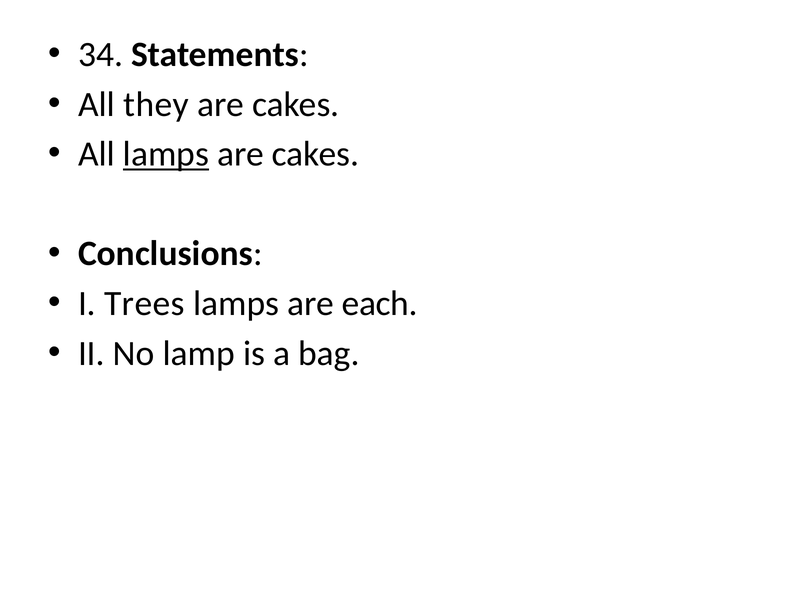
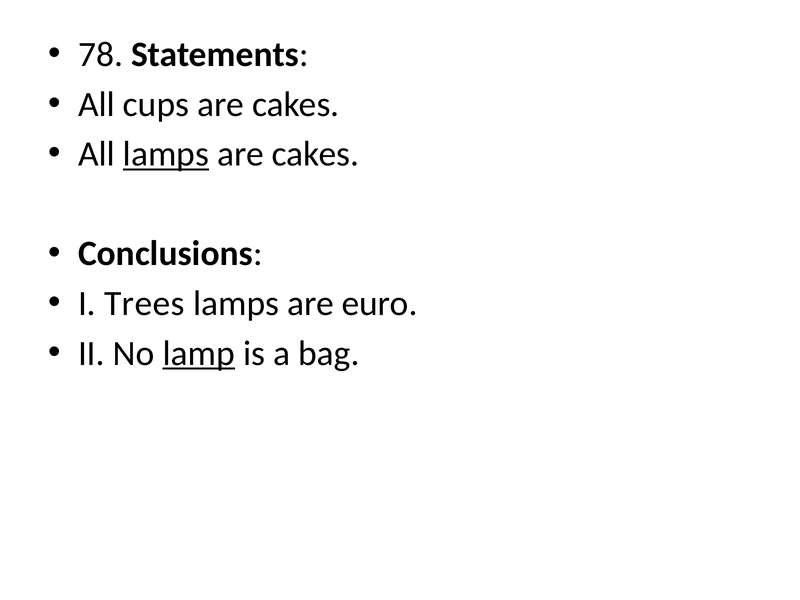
34: 34 -> 78
they: they -> cups
each: each -> euro
lamp underline: none -> present
